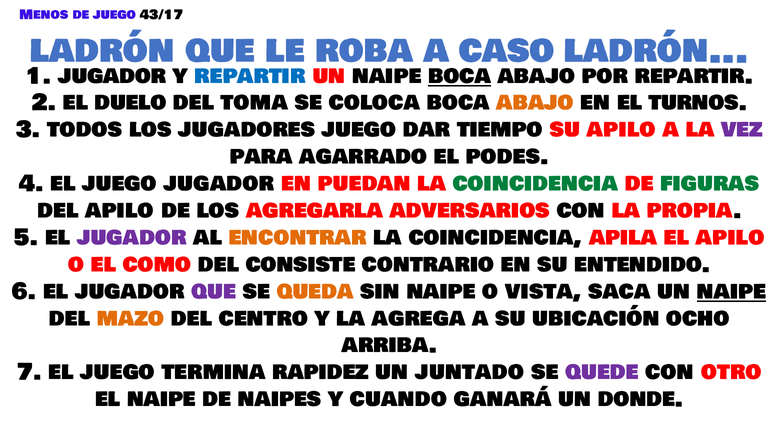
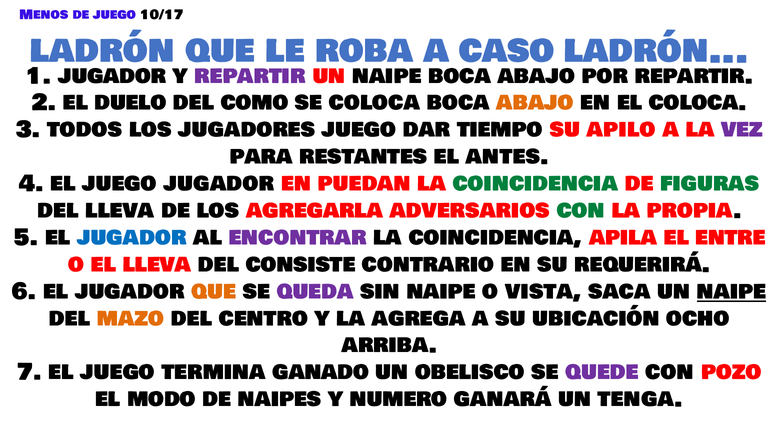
43/17: 43/17 -> 10/17
repartir at (250, 76) colour: blue -> purple
boca at (460, 76) underline: present -> none
toma: toma -> como
el turnos: turnos -> coloca
agarrado: agarrado -> restantes
podes: podes -> antes
del apilo: apilo -> lleva
con at (581, 211) colour: black -> green
jugador at (132, 238) colour: purple -> blue
encontrar colour: orange -> purple
el apilo: apilo -> entre
el como: como -> lleva
entendido: entendido -> requerirá
que at (214, 292) colour: purple -> orange
queda colour: orange -> purple
rapidez: rapidez -> ganado
juntado: juntado -> obelisco
otro: otro -> pozo
el naipe: naipe -> modo
cuando: cuando -> numero
donde: donde -> tenga
